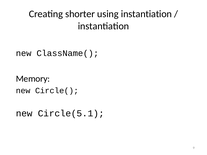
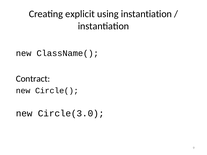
shorter: shorter -> explicit
Memory: Memory -> Contract
Circle(5.1: Circle(5.1 -> Circle(3.0
